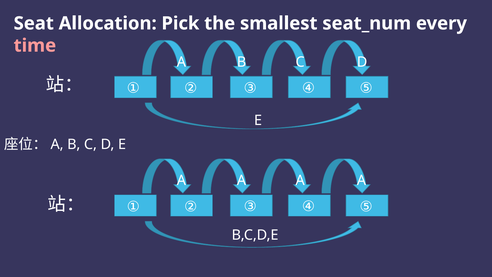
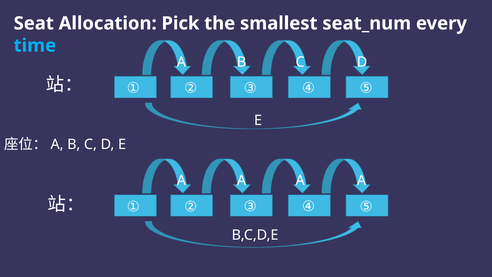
time colour: pink -> light blue
